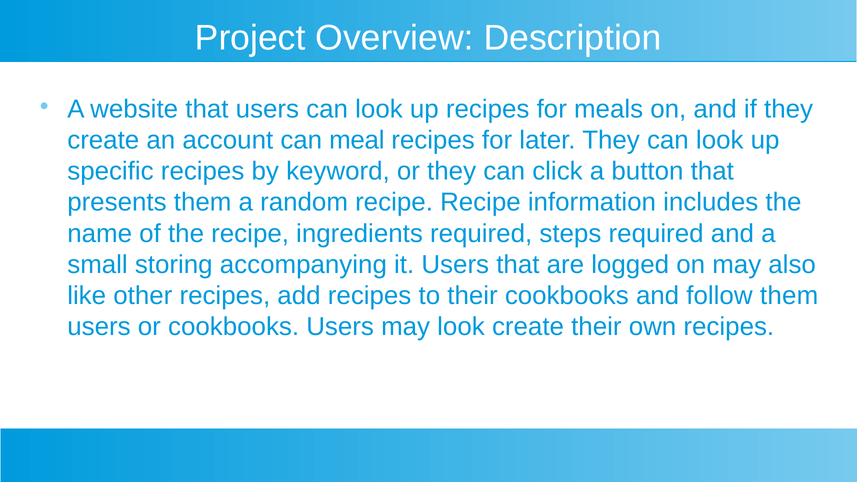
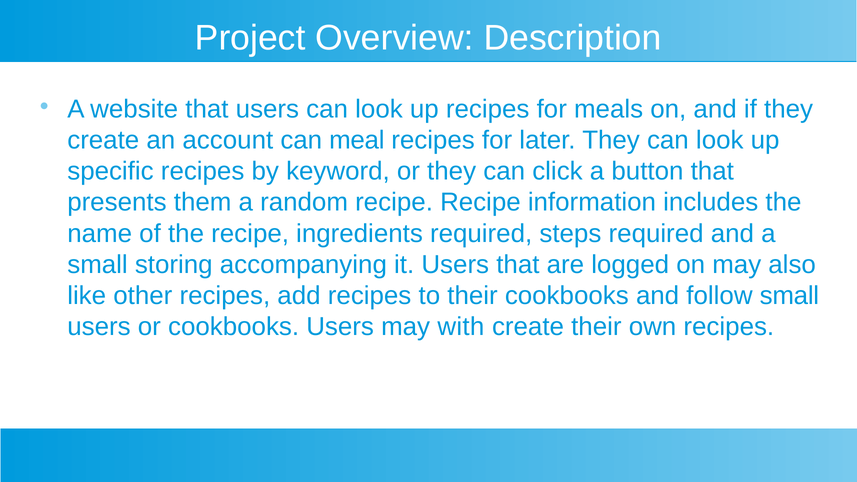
follow them: them -> small
may look: look -> with
